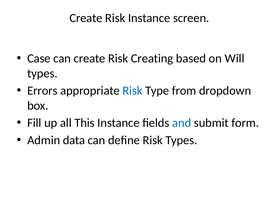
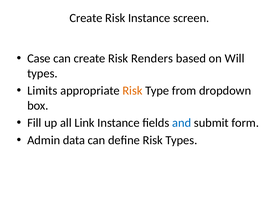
Creating: Creating -> Renders
Errors: Errors -> Limits
Risk at (132, 91) colour: blue -> orange
This: This -> Link
